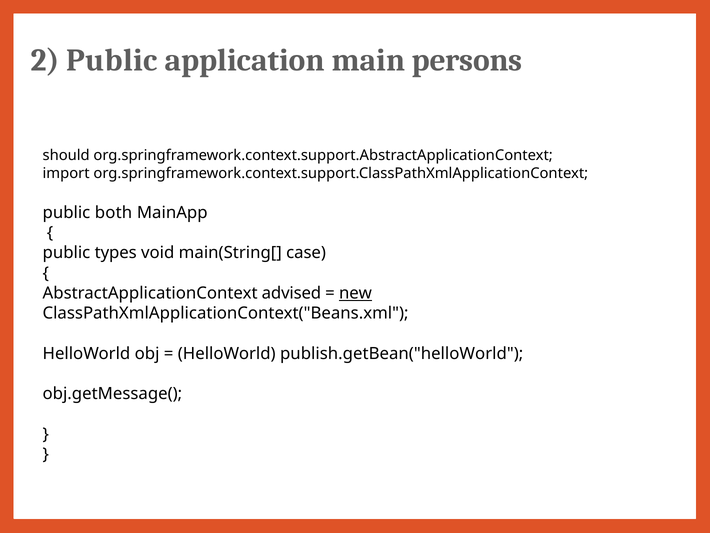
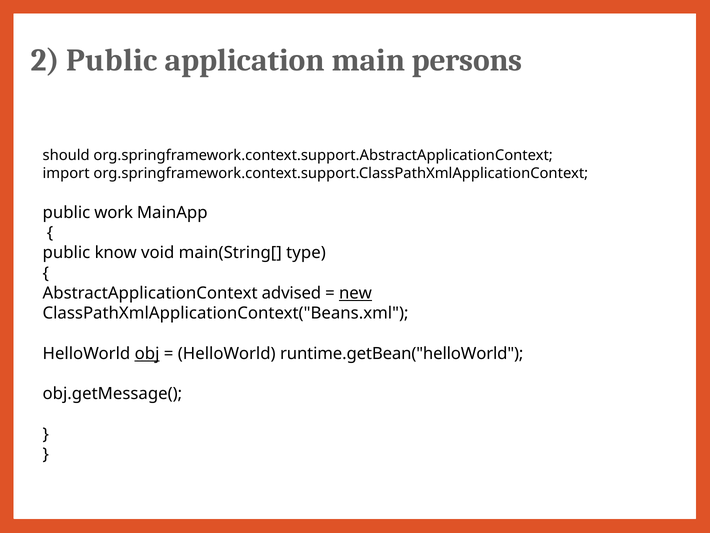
both: both -> work
types: types -> know
case: case -> type
obj underline: none -> present
publish.getBean("helloWorld: publish.getBean("helloWorld -> runtime.getBean("helloWorld
